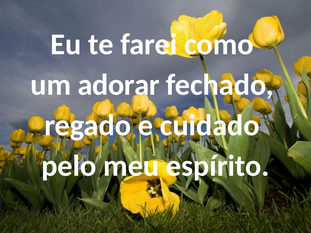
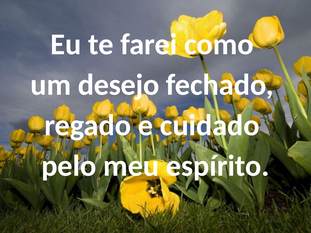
adorar: adorar -> desejo
